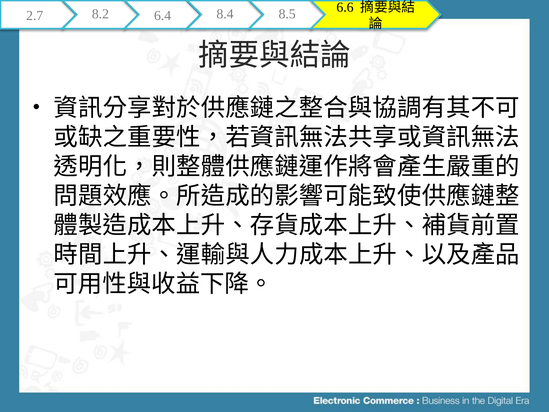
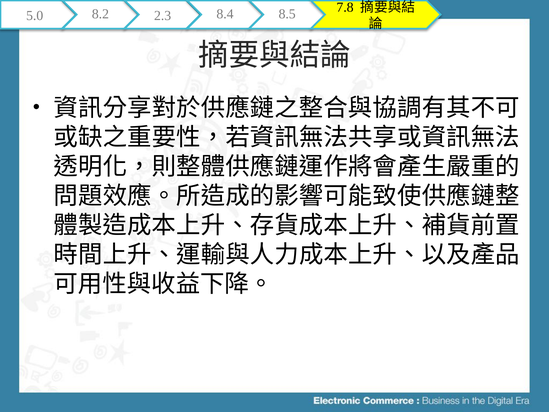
2.7: 2.7 -> 5.0
6.4: 6.4 -> 2.3
6.6: 6.6 -> 7.8
